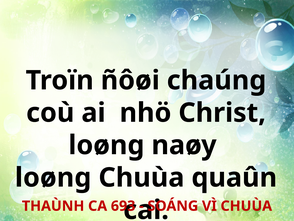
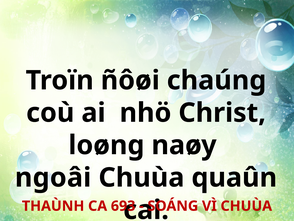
loøng at (53, 177): loøng -> ngoâi
